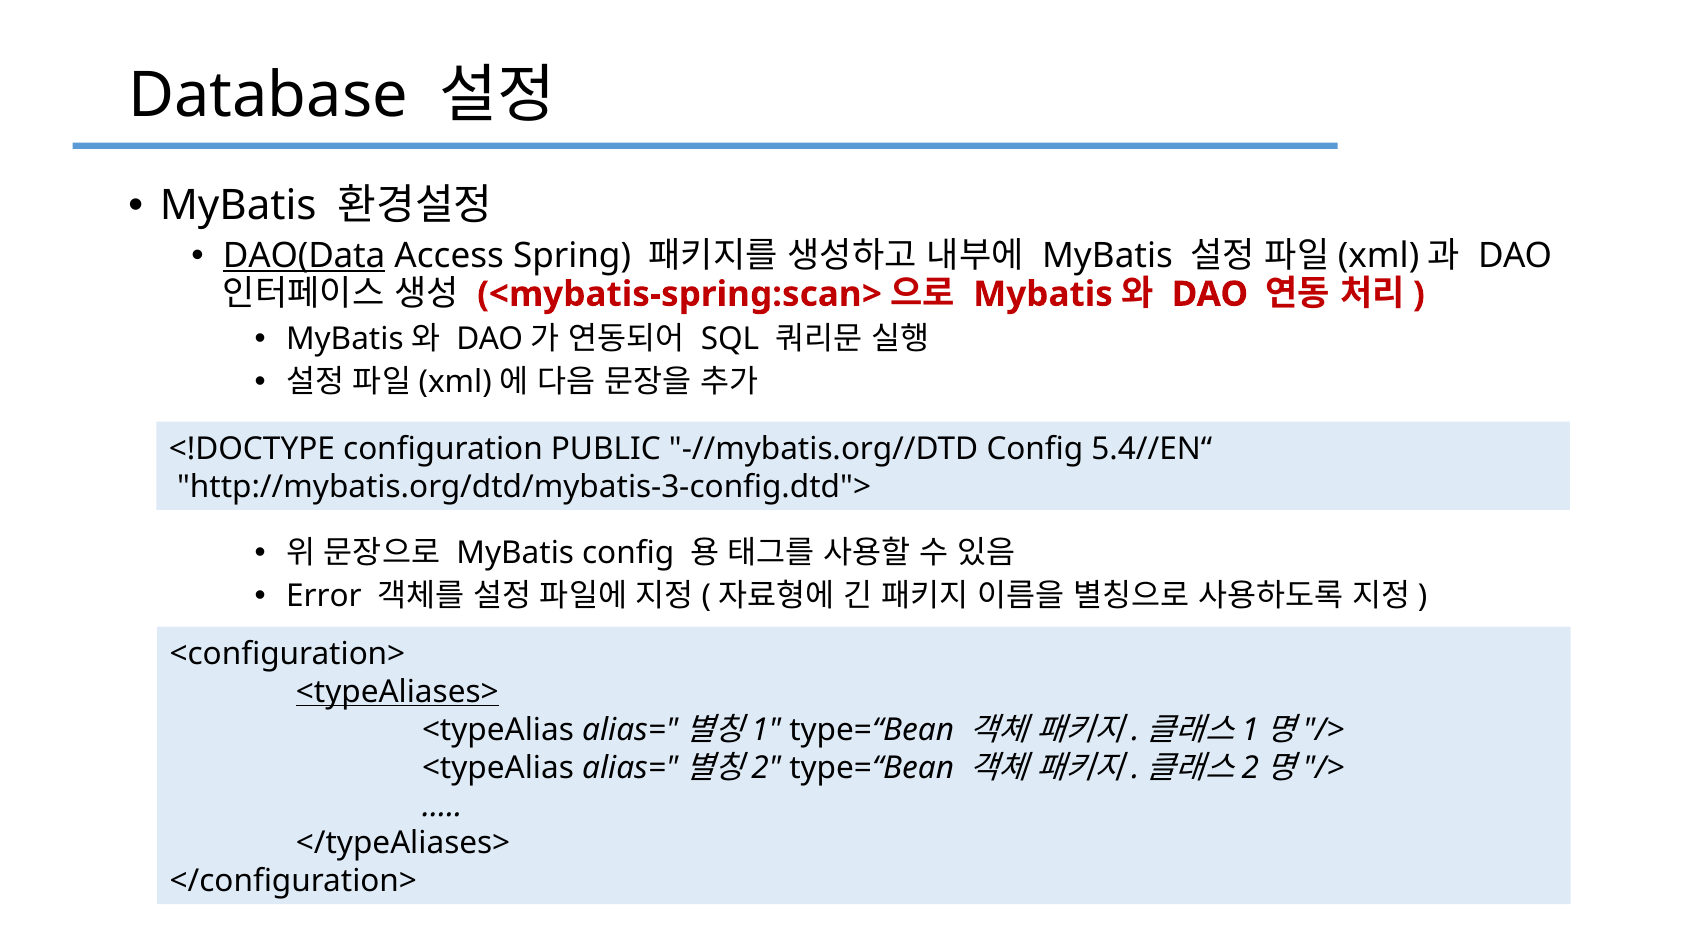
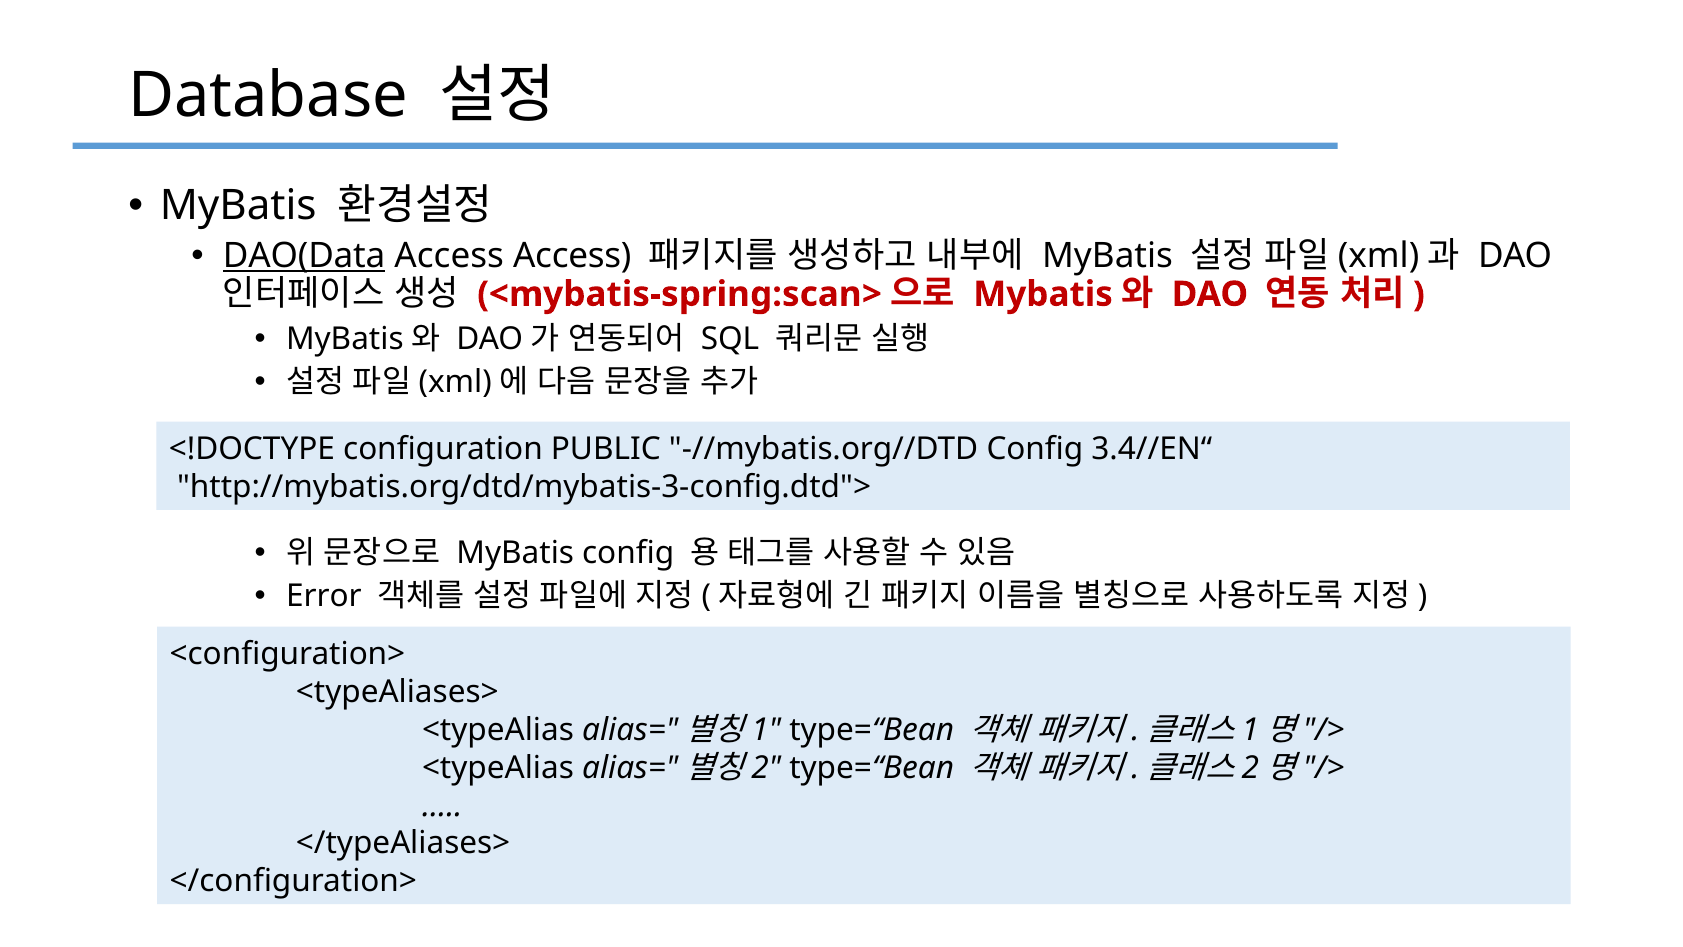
Access Spring: Spring -> Access
5.4//EN“: 5.4//EN“ -> 3.4//EN“
<typeAliases> underline: present -> none
